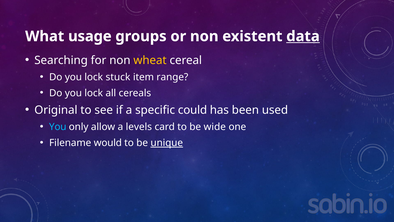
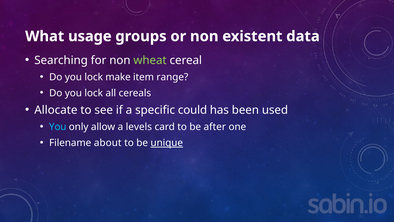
data underline: present -> none
wheat colour: yellow -> light green
stuck: stuck -> make
Original: Original -> Allocate
wide: wide -> after
would: would -> about
